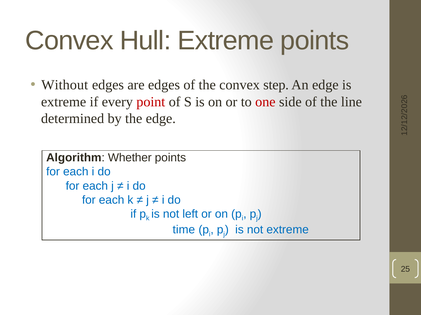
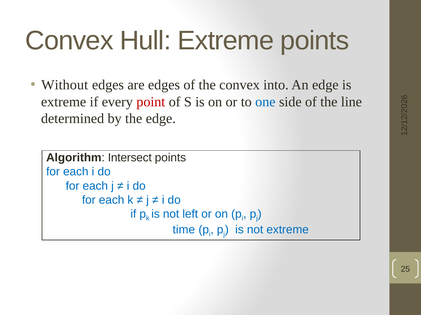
step: step -> into
one colour: red -> blue
Whether: Whether -> Intersect
